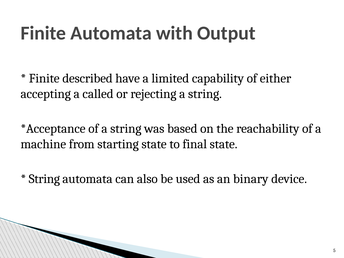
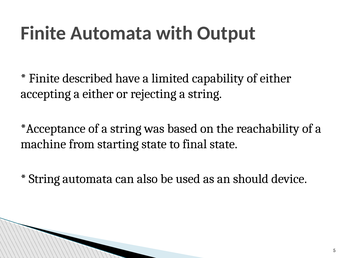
a called: called -> either
binary: binary -> should
